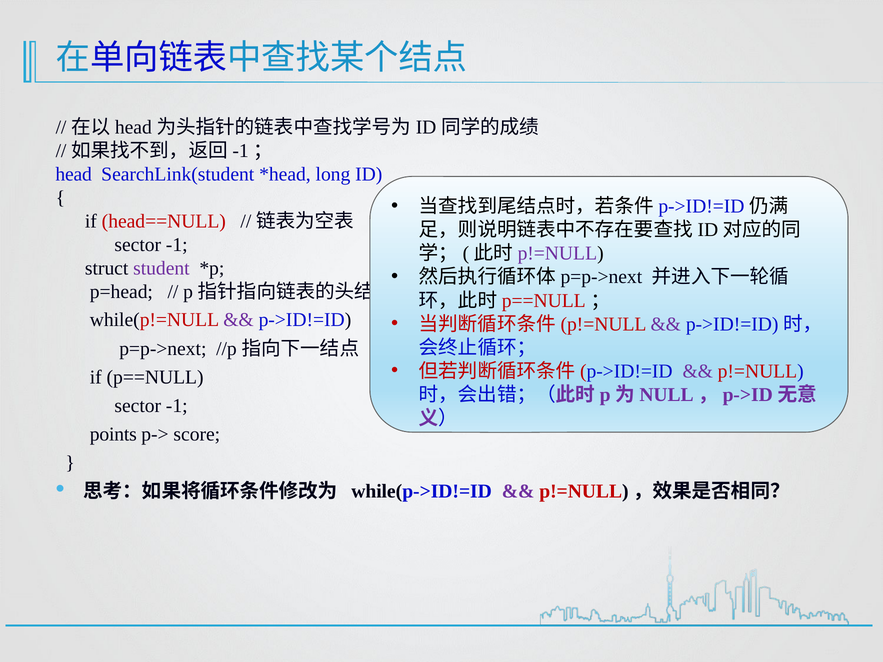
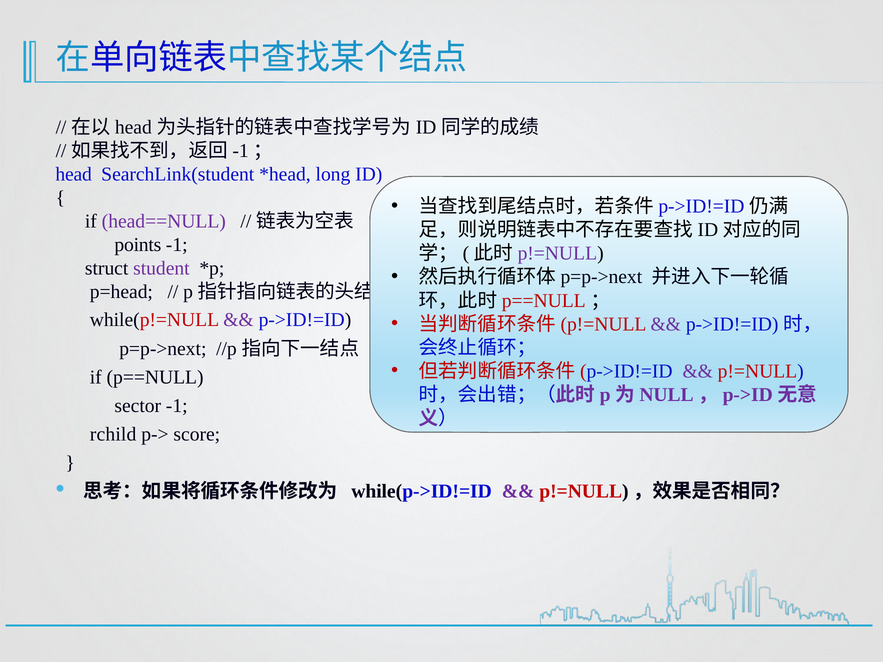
head==NULL colour: red -> purple
sector at (138, 245): sector -> points
points: points -> rchild
